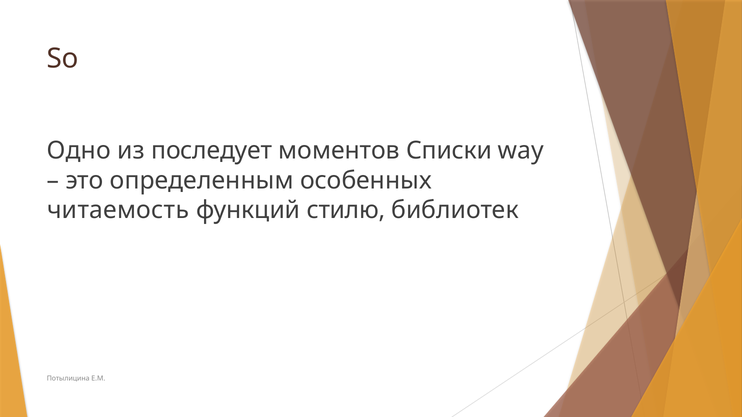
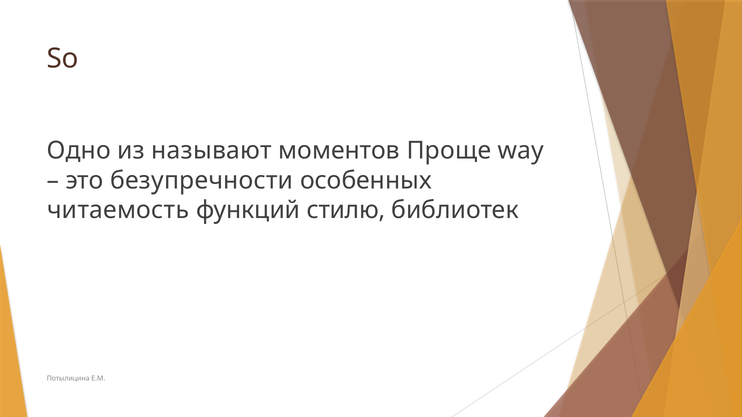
последует: последует -> называют
Списки: Списки -> Проще
определенным: определенным -> безупречности
